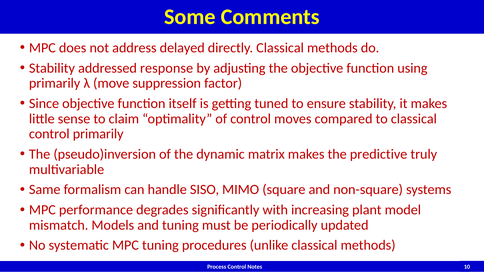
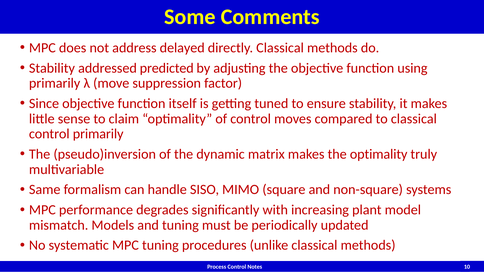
response: response -> predicted
the predictive: predictive -> optimality
